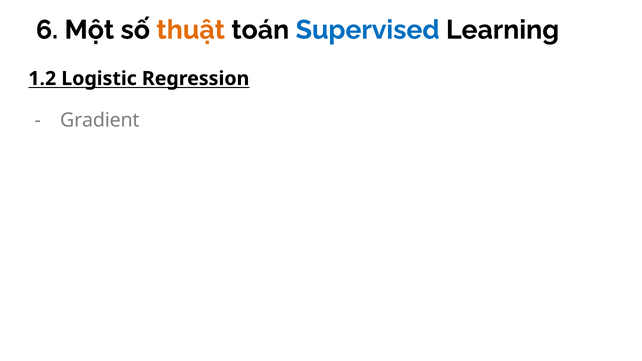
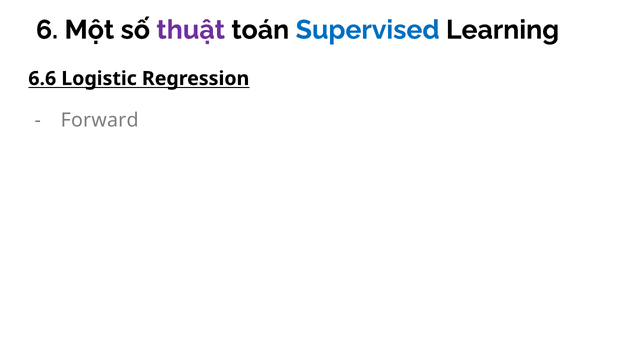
thuật colour: orange -> purple
1.2: 1.2 -> 6.6
Gradient: Gradient -> Forward
